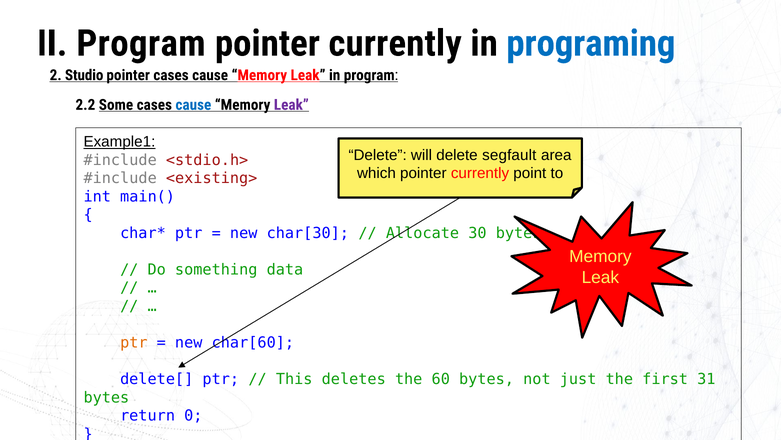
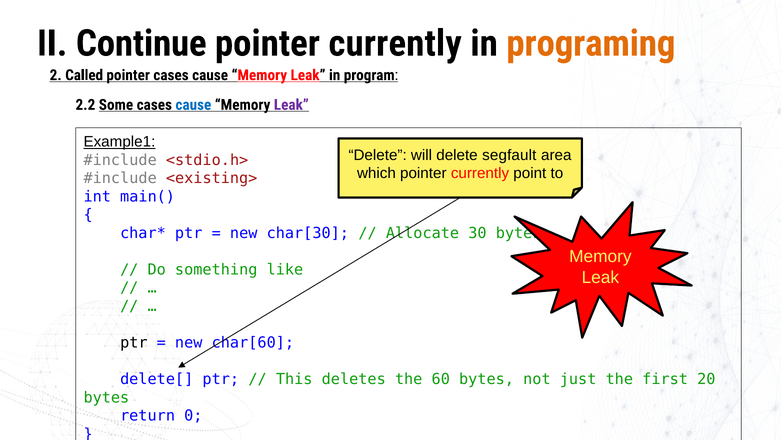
II Program: Program -> Continue
programing colour: blue -> orange
Studio: Studio -> Called
data: data -> like
ptr at (134, 342) colour: orange -> black
31: 31 -> 20
